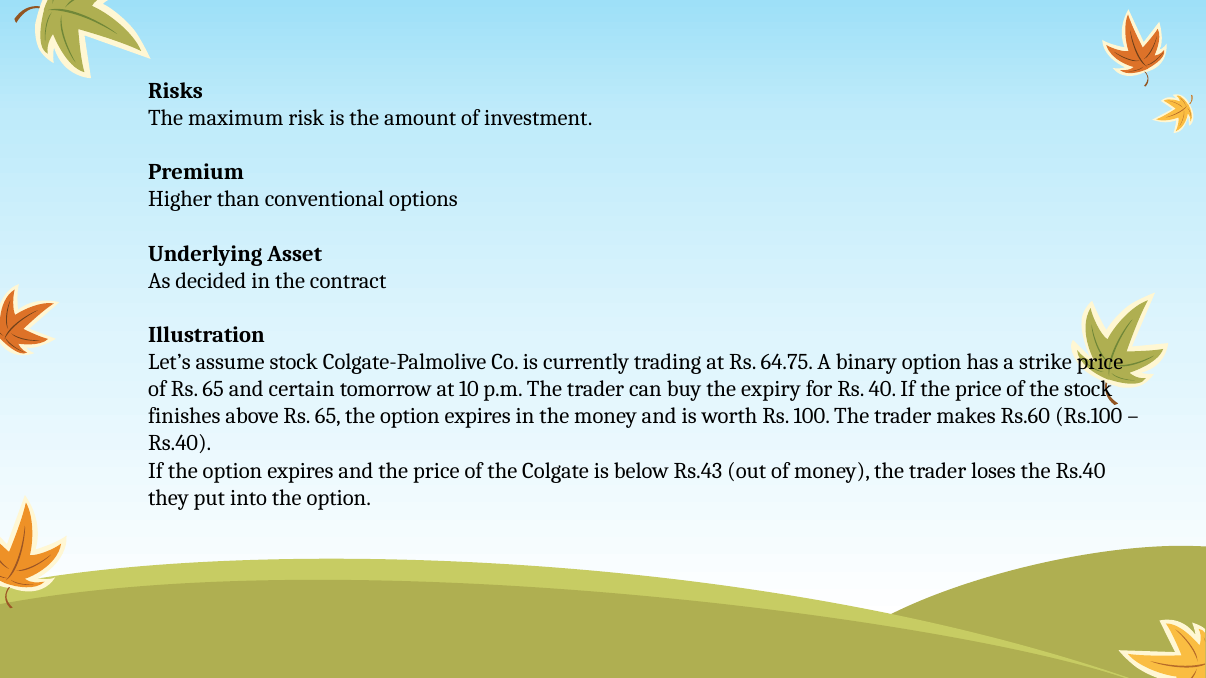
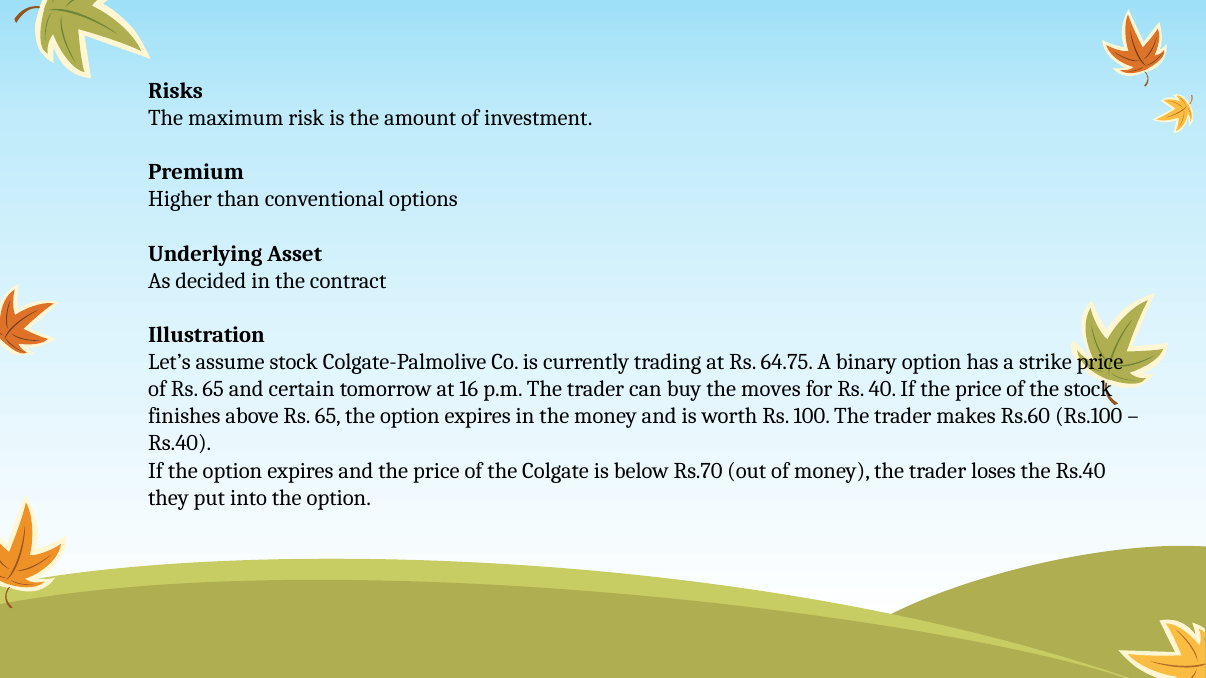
10: 10 -> 16
expiry: expiry -> moves
Rs.43: Rs.43 -> Rs.70
